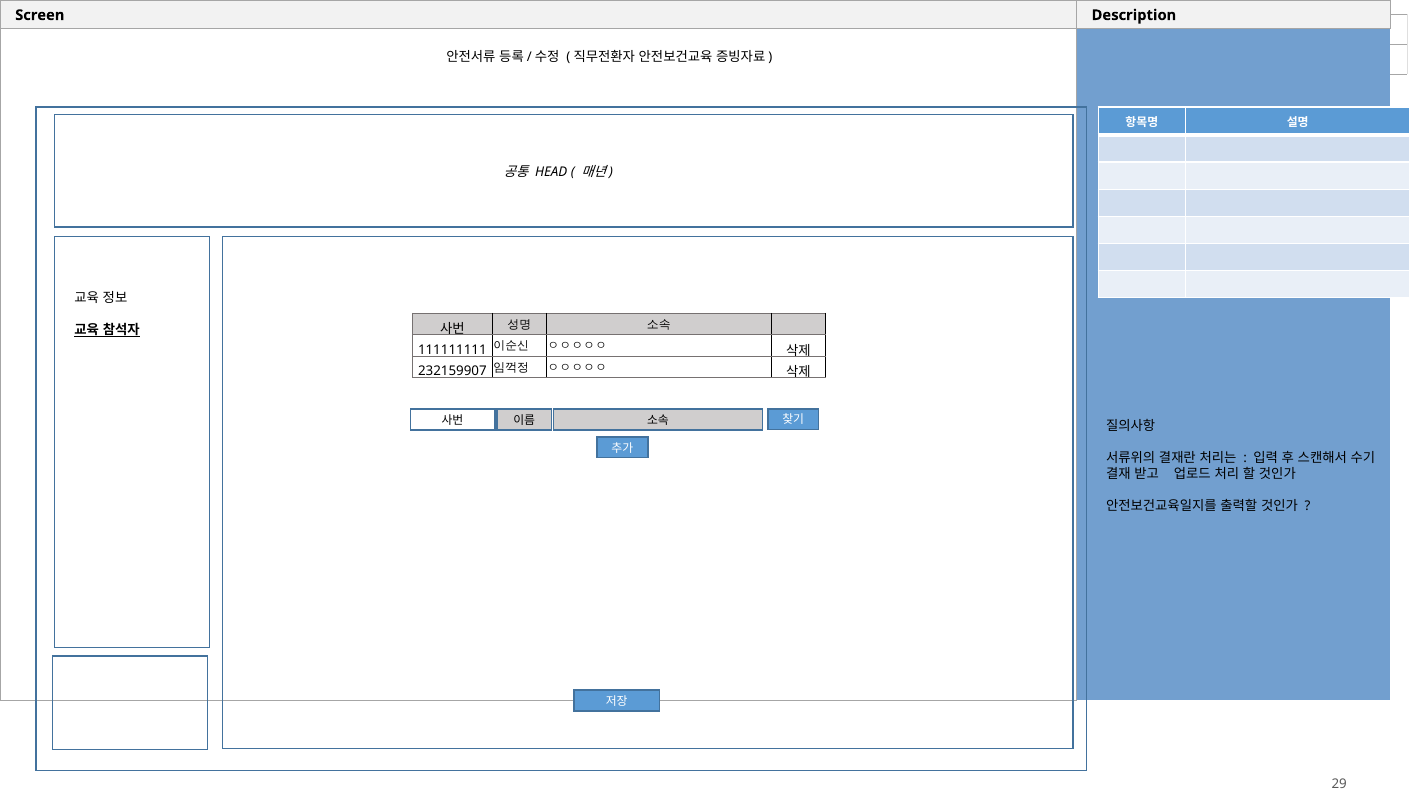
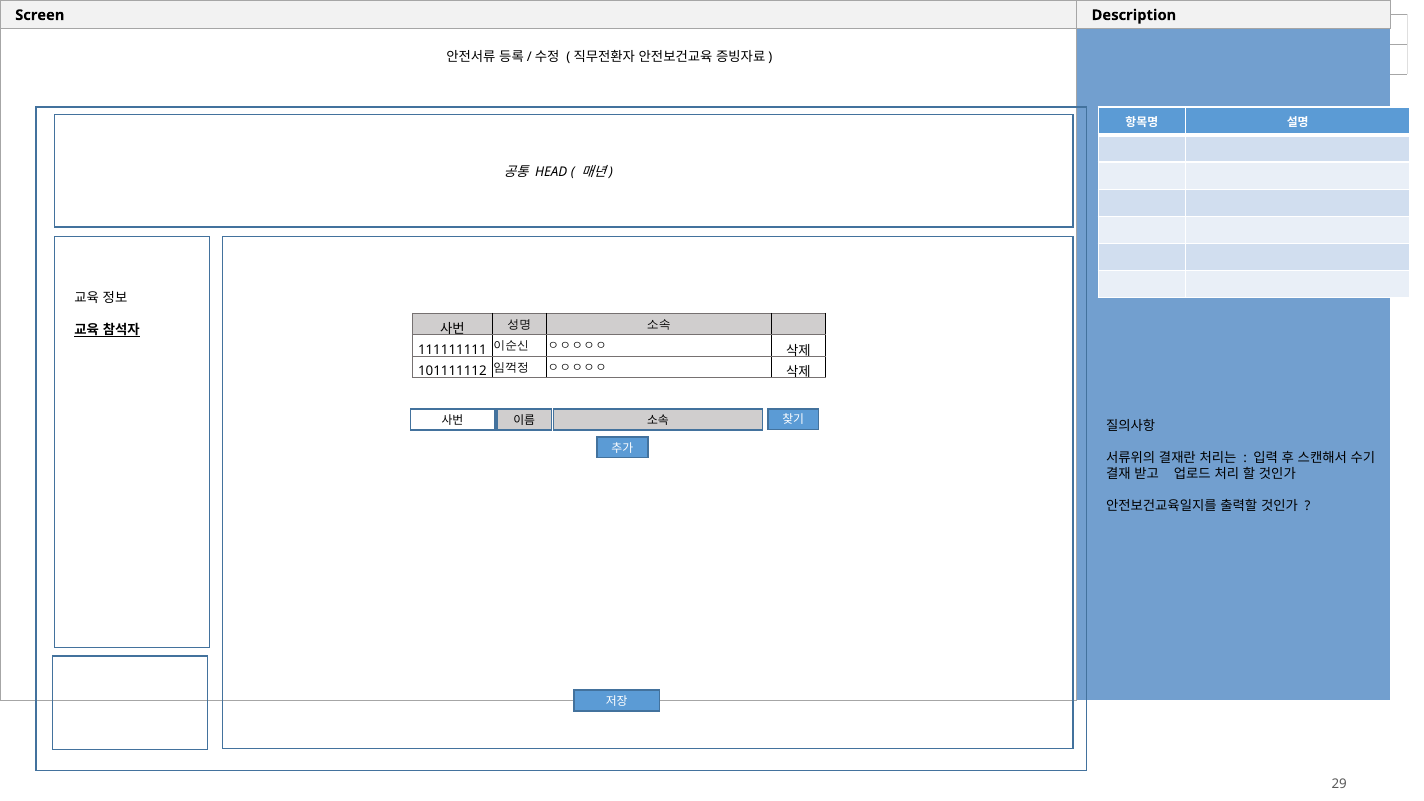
232159907: 232159907 -> 101111112
